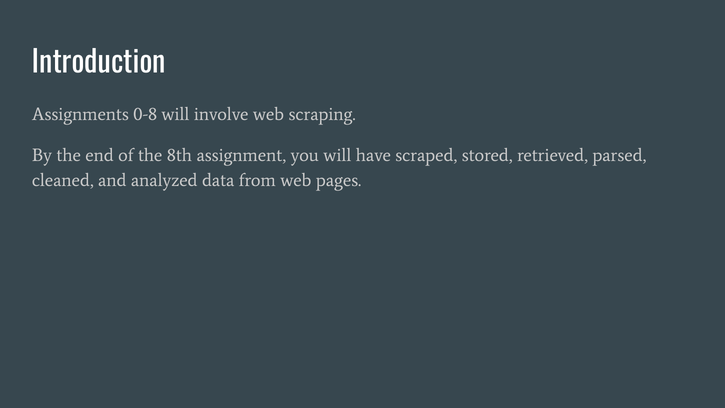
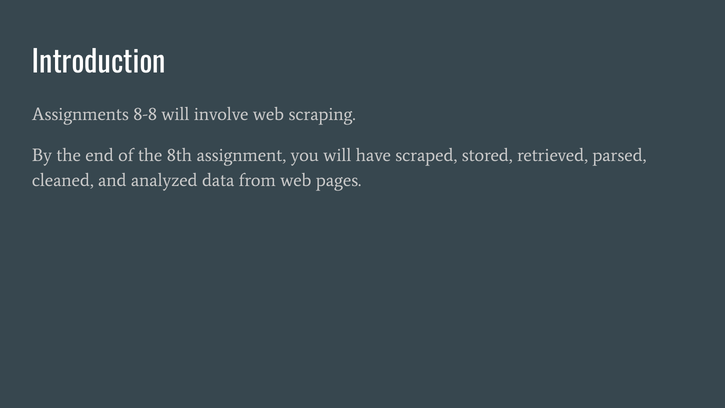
0-8: 0-8 -> 8-8
